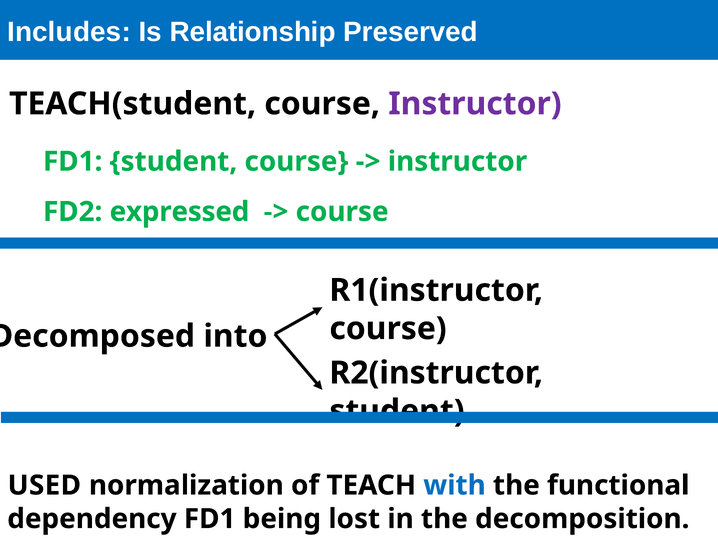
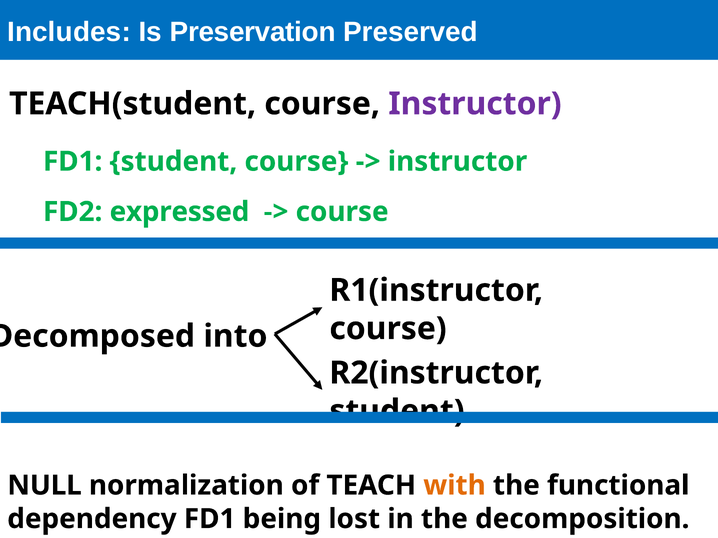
Relationship: Relationship -> Preservation
USED: USED -> NULL
with colour: blue -> orange
